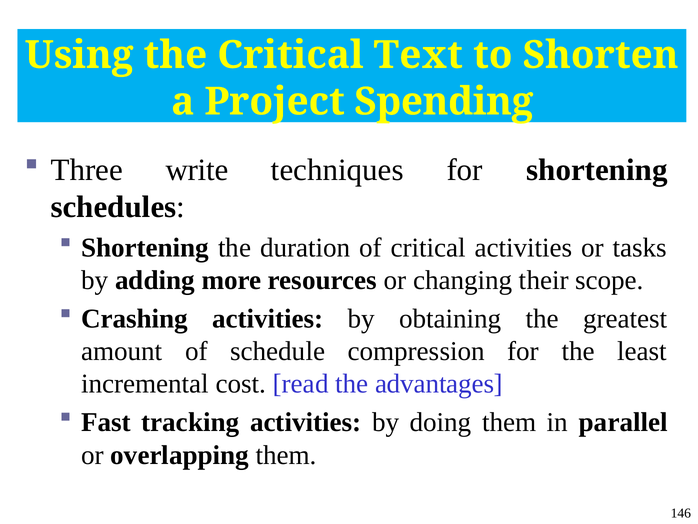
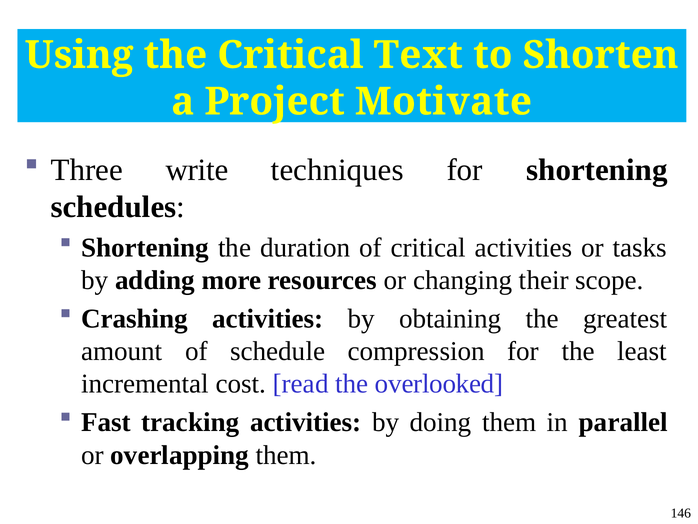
Spending: Spending -> Motivate
advantages: advantages -> overlooked
